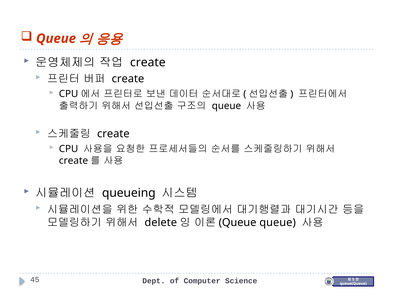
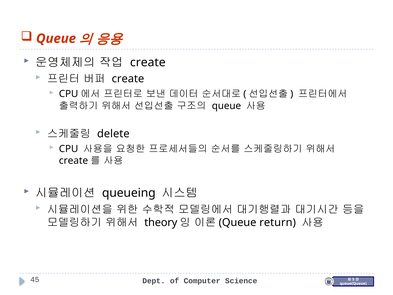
create at (113, 134): create -> delete
delete: delete -> theory
Queue queue: queue -> return
